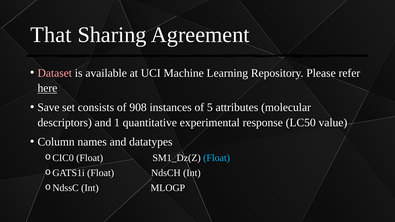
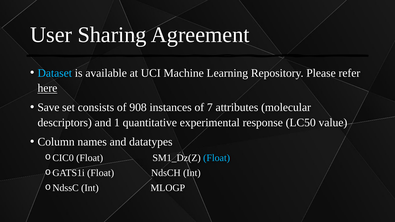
That: That -> User
Dataset colour: pink -> light blue
5: 5 -> 7
